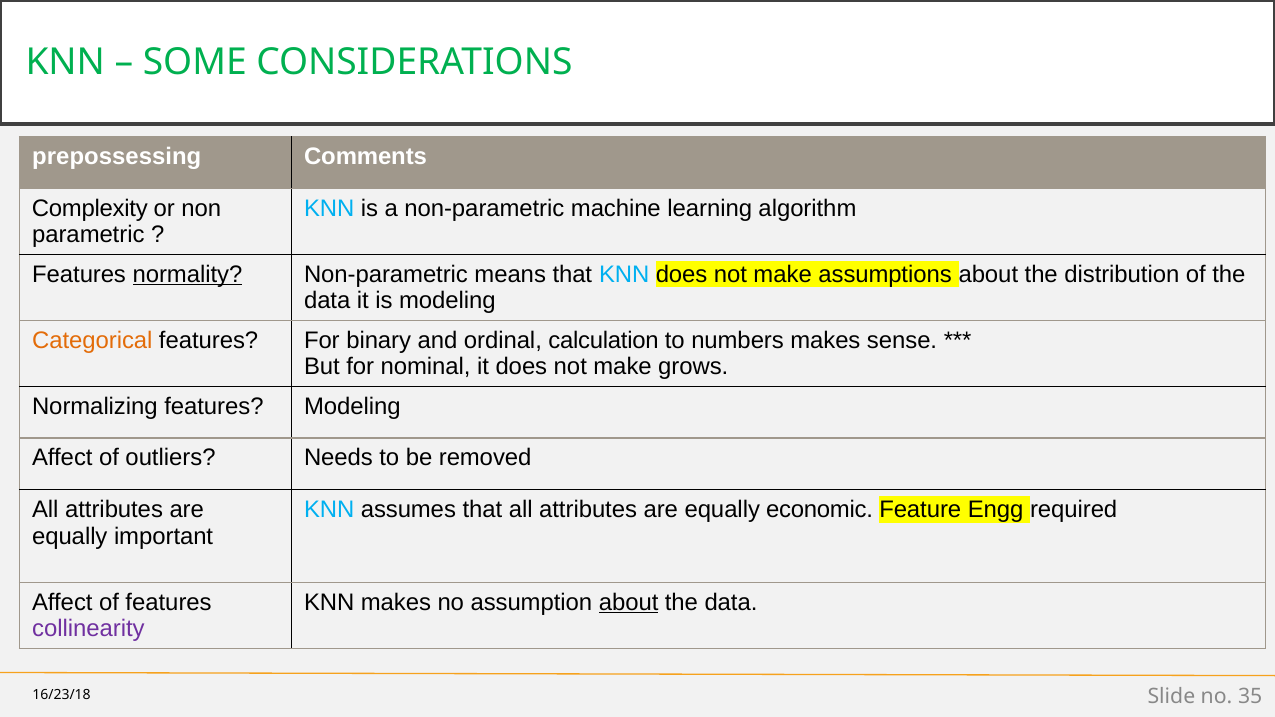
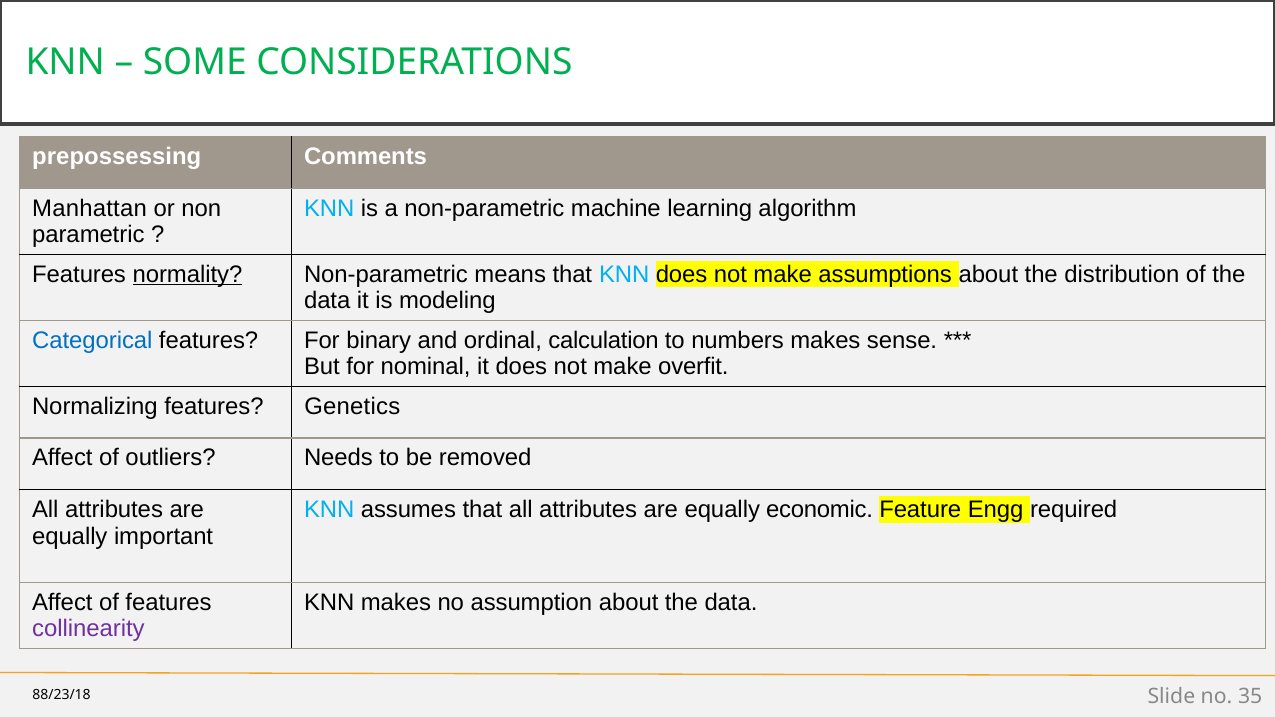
Complexity: Complexity -> Manhattan
Categorical colour: orange -> blue
grows: grows -> overfit
features Modeling: Modeling -> Genetics
about at (629, 602) underline: present -> none
16/23/18: 16/23/18 -> 88/23/18
